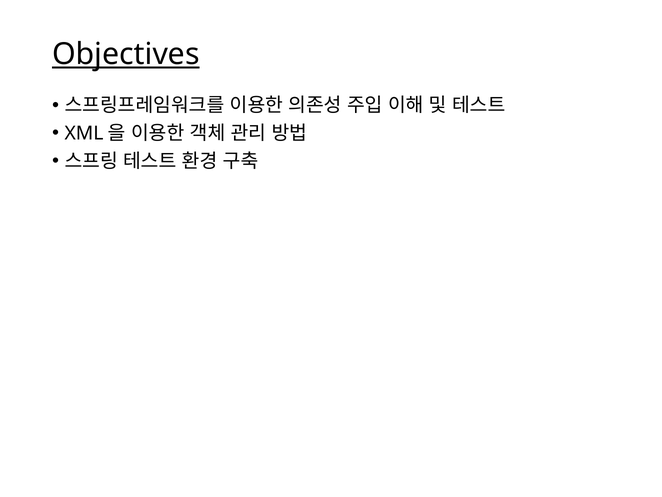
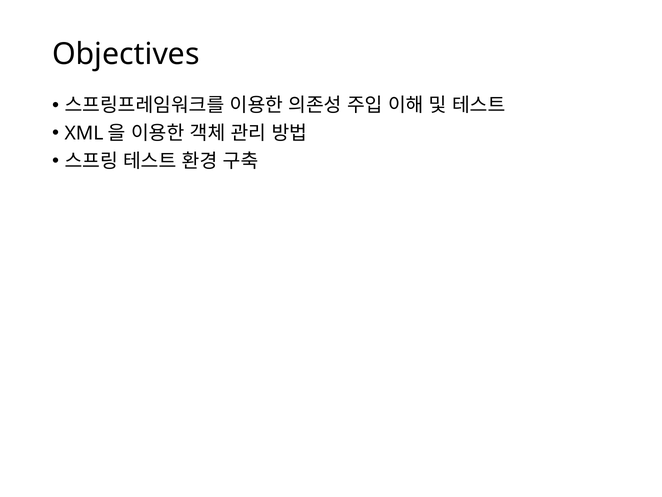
Objectives underline: present -> none
